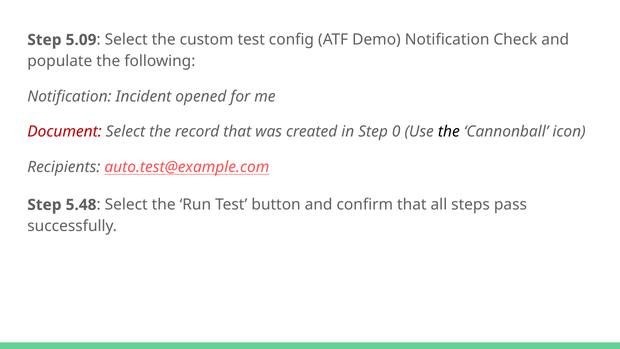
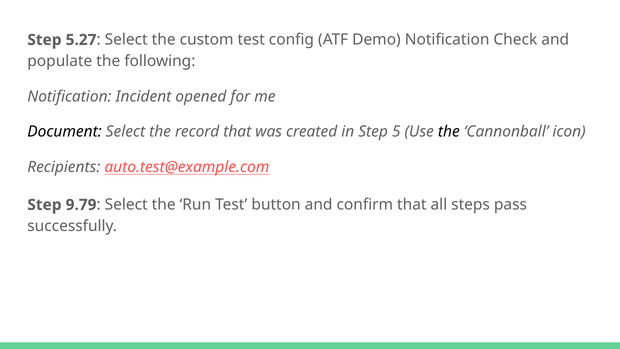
5.09: 5.09 -> 5.27
Document colour: red -> black
0: 0 -> 5
5.48: 5.48 -> 9.79
